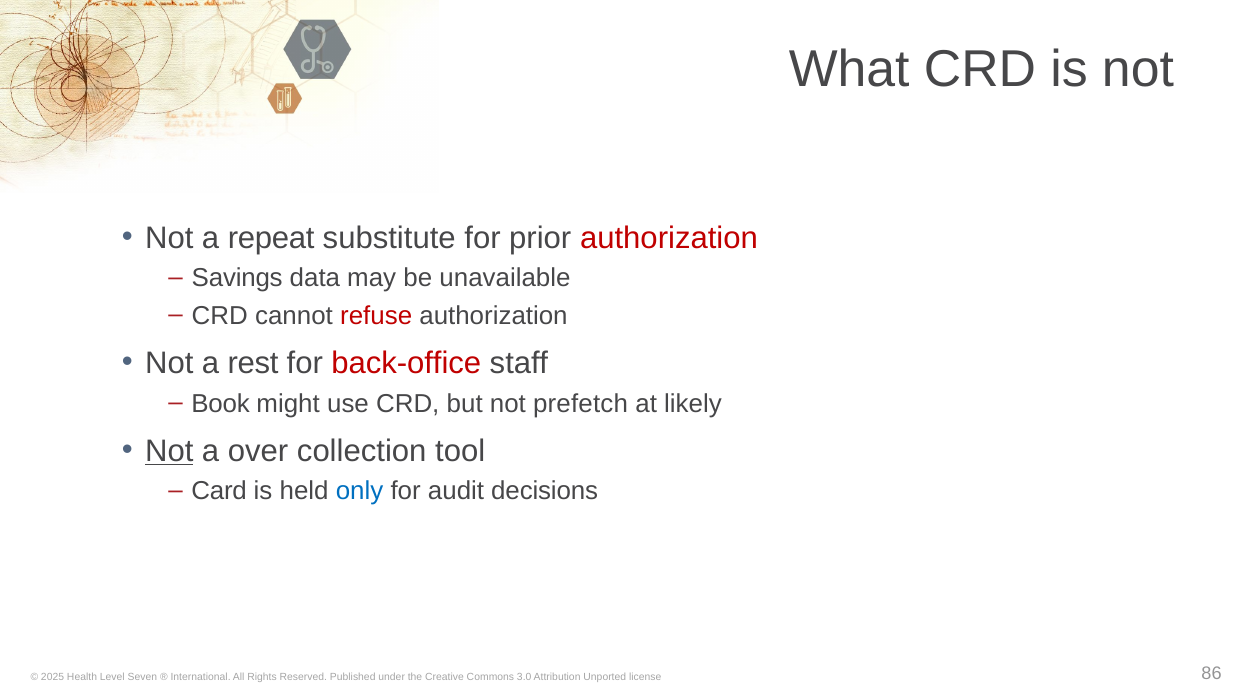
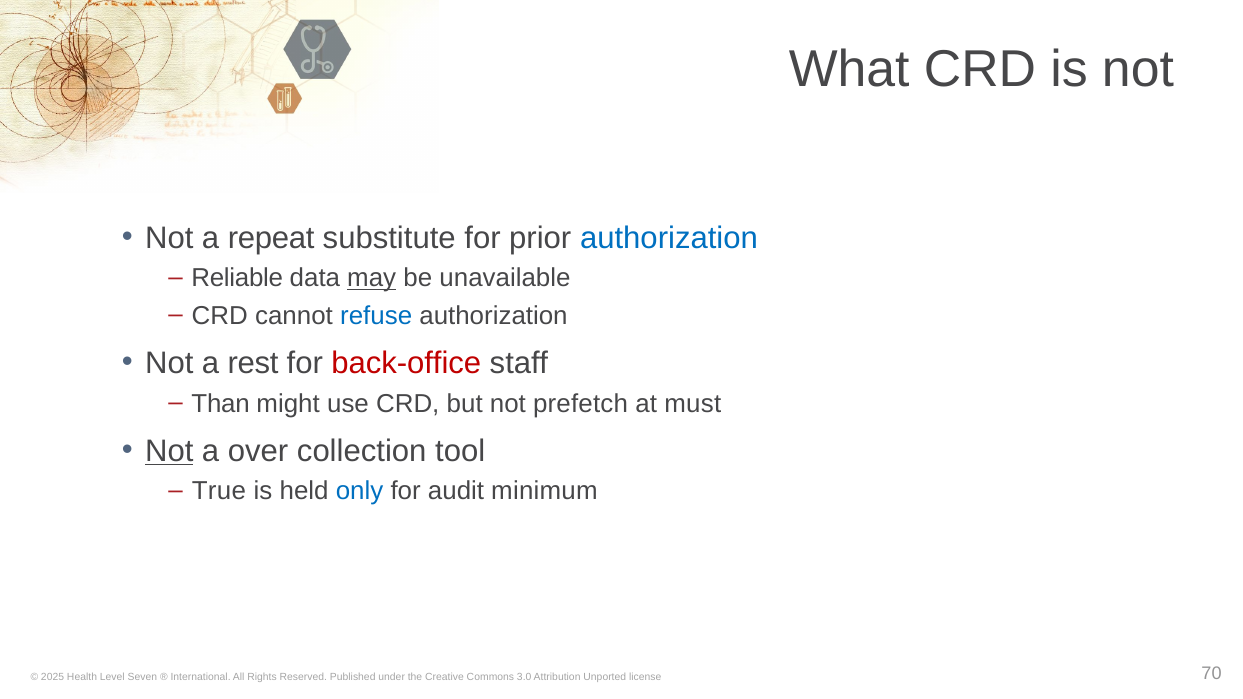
authorization at (669, 238) colour: red -> blue
Savings: Savings -> Reliable
may underline: none -> present
refuse colour: red -> blue
Book: Book -> Than
likely: likely -> must
Card: Card -> True
decisions: decisions -> minimum
86: 86 -> 70
